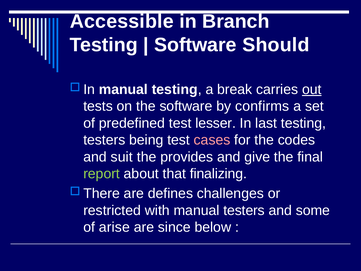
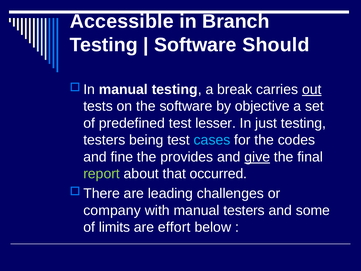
confirms: confirms -> objective
last: last -> just
cases colour: pink -> light blue
suit: suit -> fine
give underline: none -> present
finalizing: finalizing -> occurred
defines: defines -> leading
restricted: restricted -> company
arise: arise -> limits
since: since -> effort
